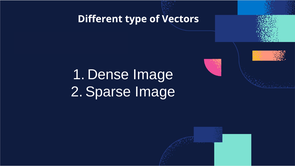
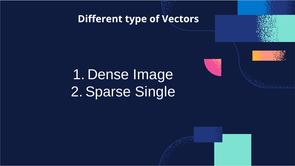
Image at (155, 92): Image -> Single
